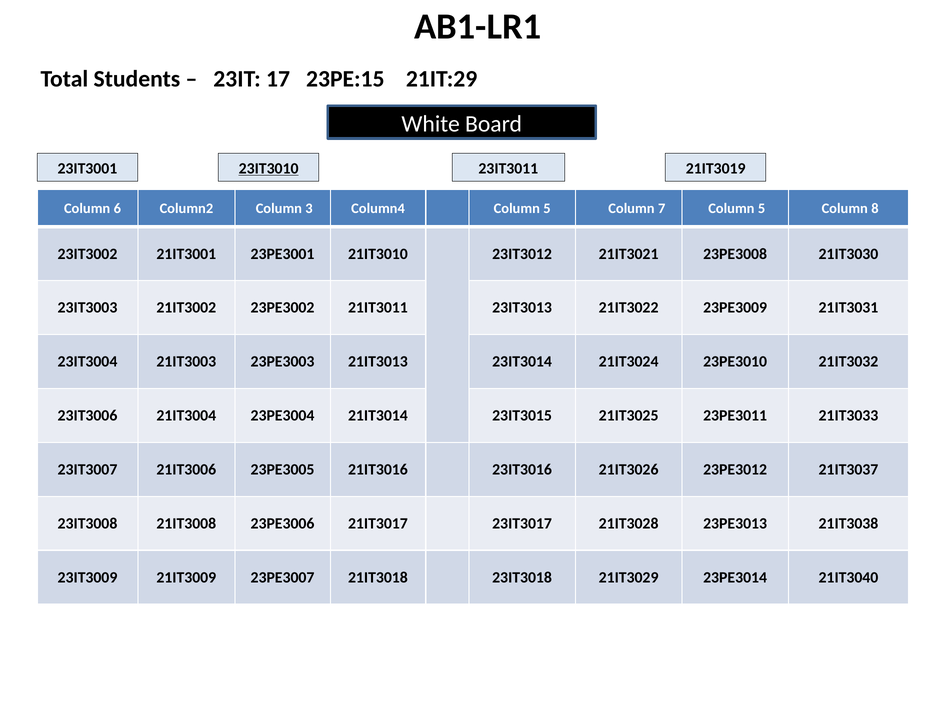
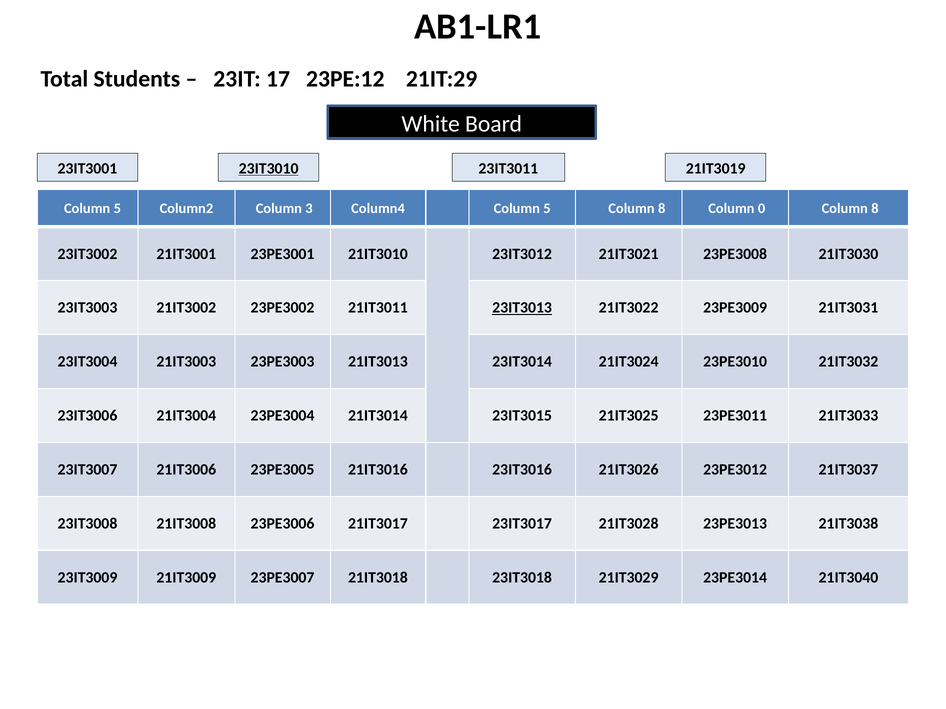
23PE:15: 23PE:15 -> 23PE:12
6 at (117, 208): 6 -> 5
5 Column 7: 7 -> 8
5 at (762, 208): 5 -> 0
23IT3013 underline: none -> present
